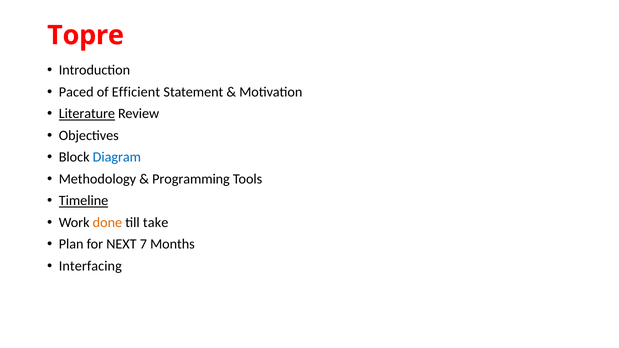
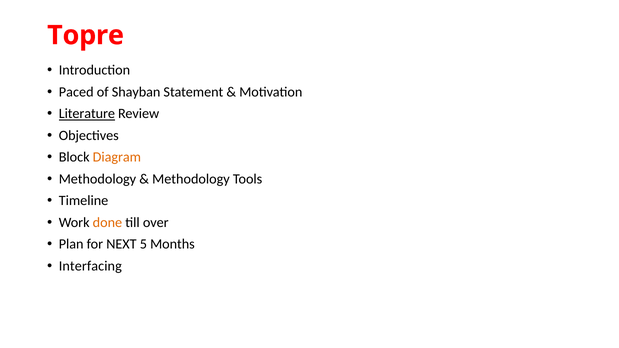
Efficient: Efficient -> Shayban
Diagram colour: blue -> orange
Programming at (191, 179): Programming -> Methodology
Timeline underline: present -> none
take: take -> over
7: 7 -> 5
